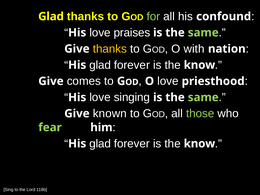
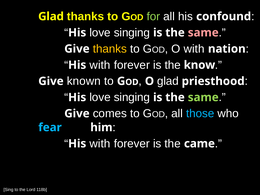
praises at (132, 33): praises -> singing
same at (203, 33) colour: light green -> pink
glad at (100, 65): glad -> with
comes: comes -> known
O love: love -> glad
known: known -> comes
those colour: light green -> light blue
fear colour: light green -> light blue
glad at (100, 144): glad -> with
know at (199, 144): know -> came
